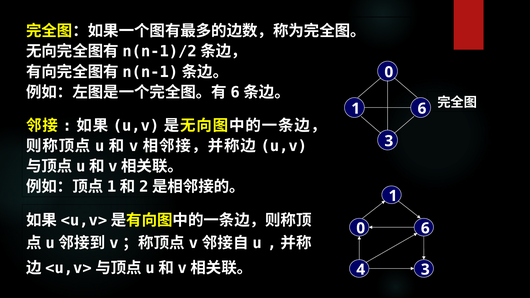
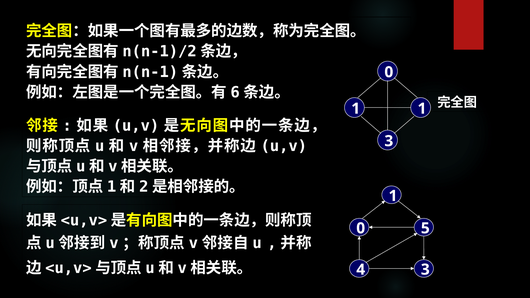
1 6: 6 -> 1
0 6: 6 -> 5
